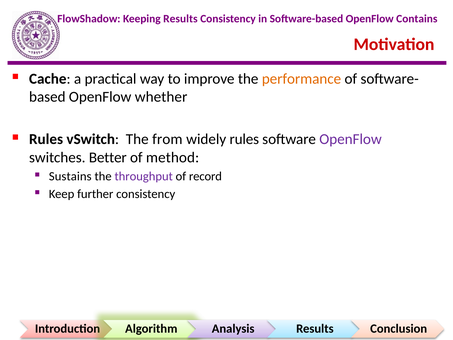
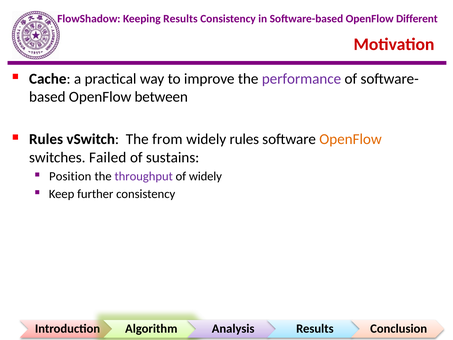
Contains: Contains -> Different
performance colour: orange -> purple
whether: whether -> between
OpenFlow at (351, 139) colour: purple -> orange
Better: Better -> Failed
method: method -> sustains
Sustains: Sustains -> Position
of record: record -> widely
